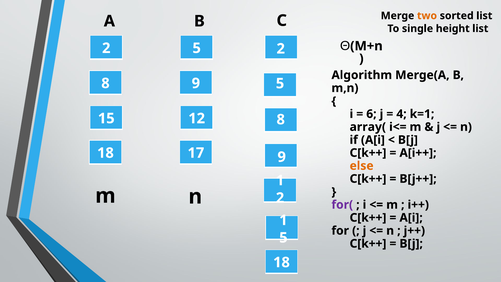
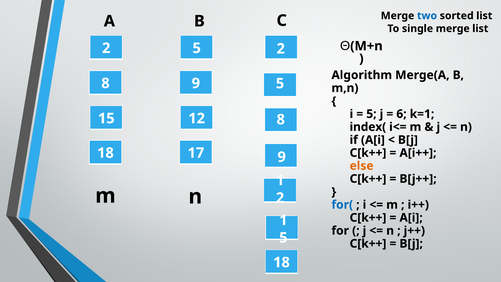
two colour: orange -> blue
single height: height -> merge
6 at (371, 114): 6 -> 5
4: 4 -> 6
array(: array( -> index(
for( colour: purple -> blue
